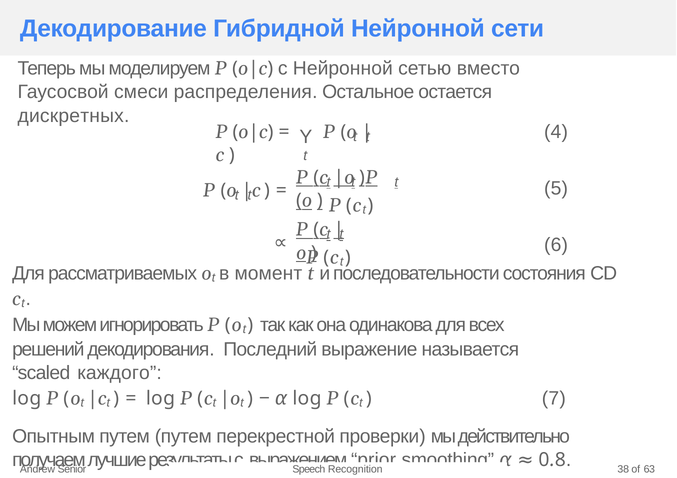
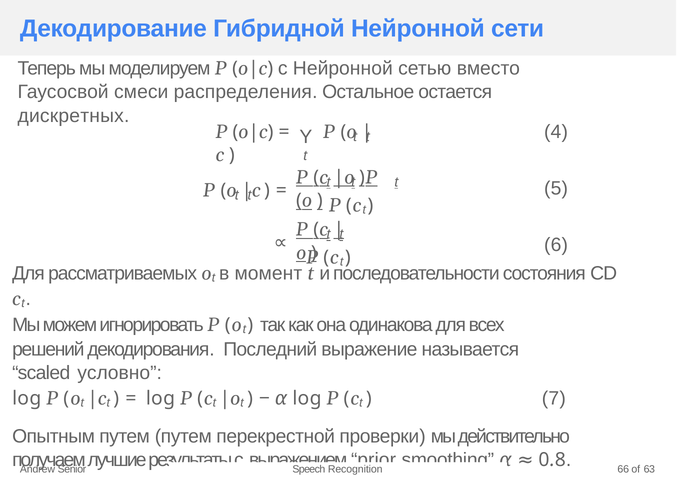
каждого: каждого -> условно
38: 38 -> 66
